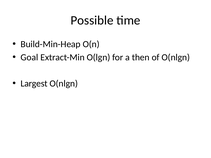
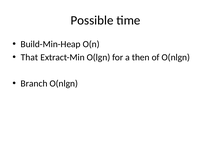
Goal: Goal -> That
Largest: Largest -> Branch
